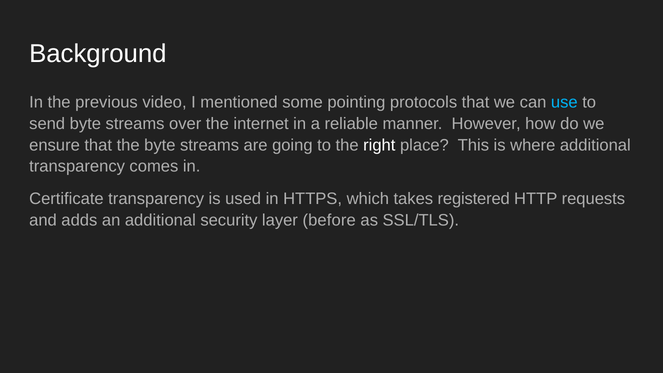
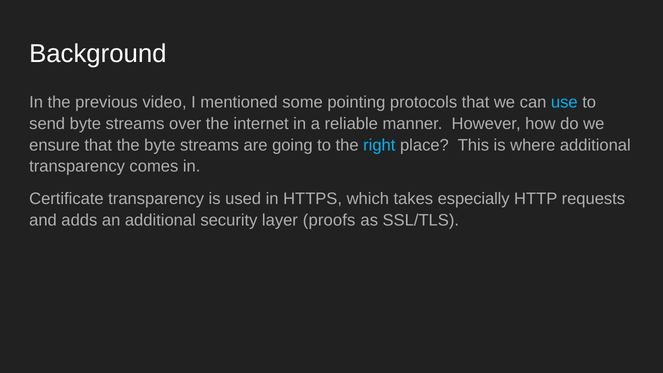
right colour: white -> light blue
registered: registered -> especially
before: before -> proofs
